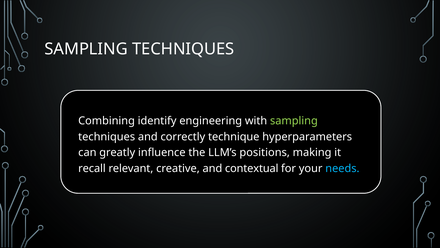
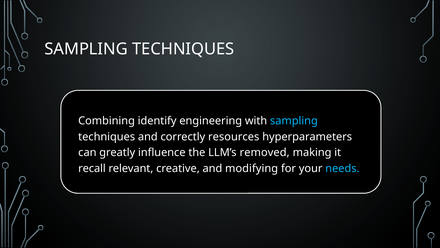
sampling at (294, 121) colour: light green -> light blue
technique: technique -> resources
positions: positions -> removed
contextual: contextual -> modifying
